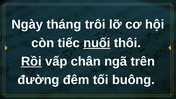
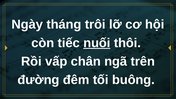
Rồi underline: present -> none
